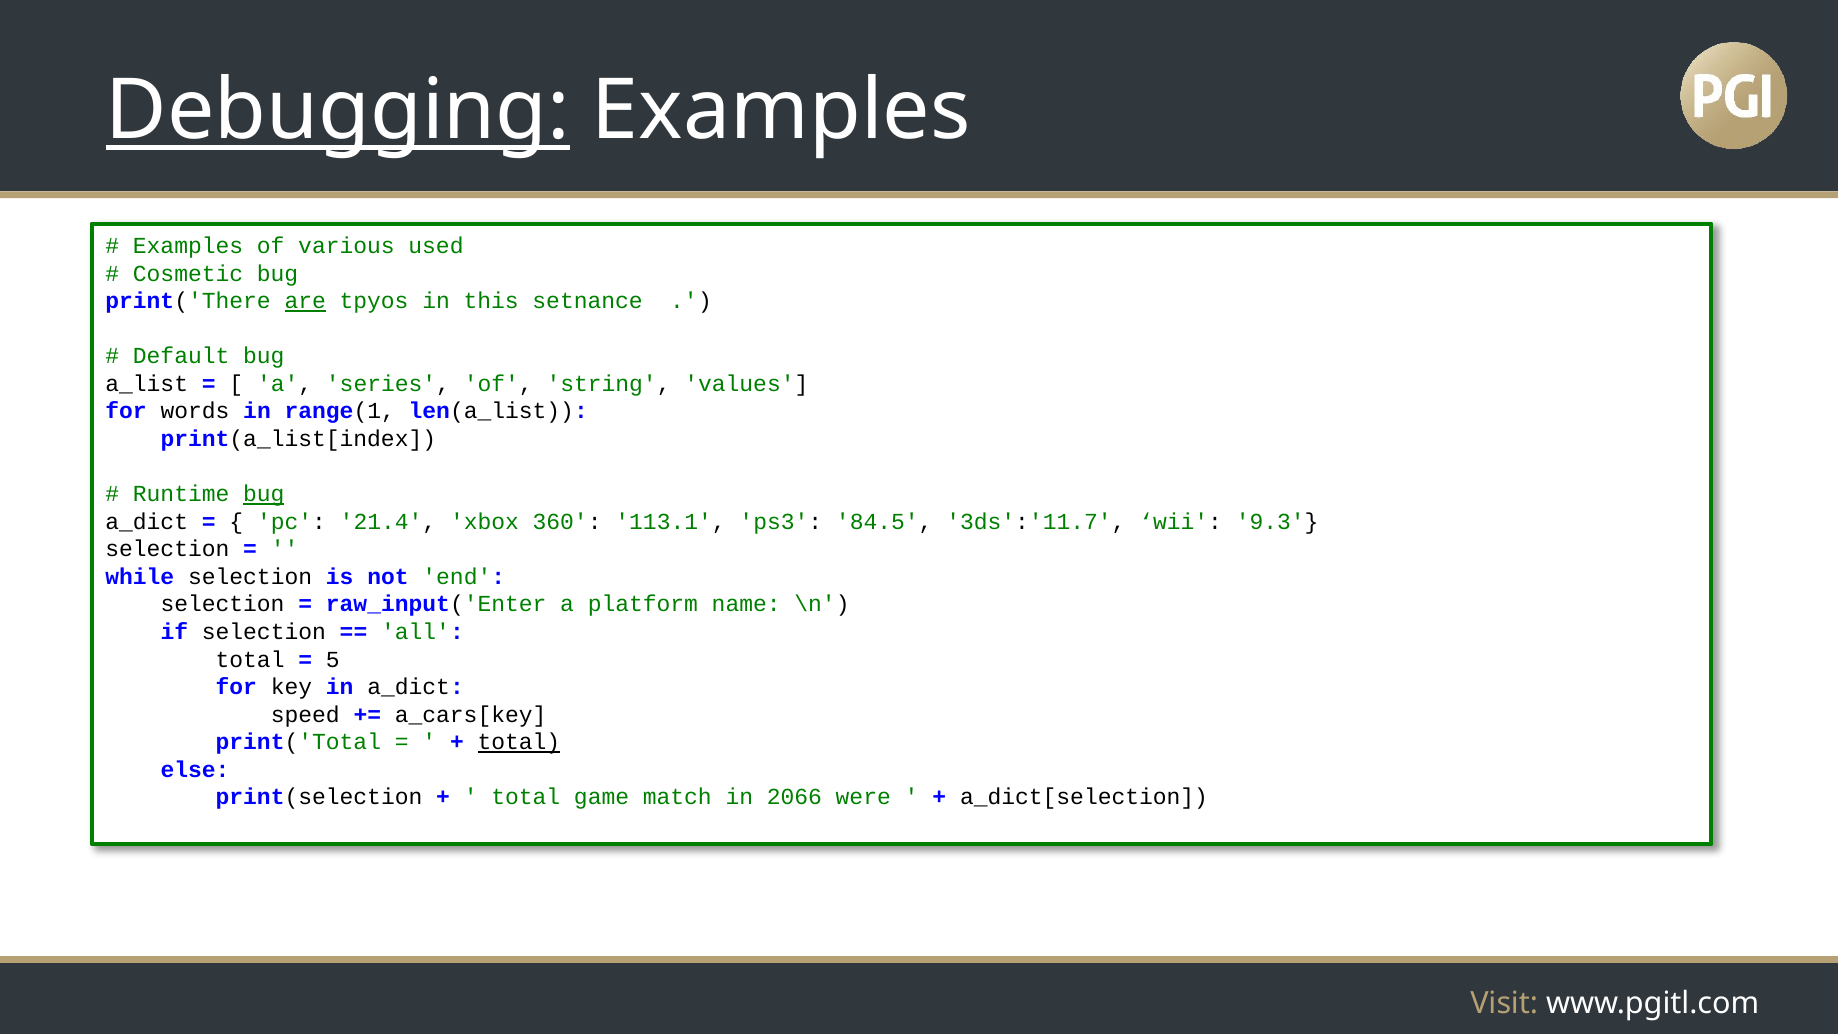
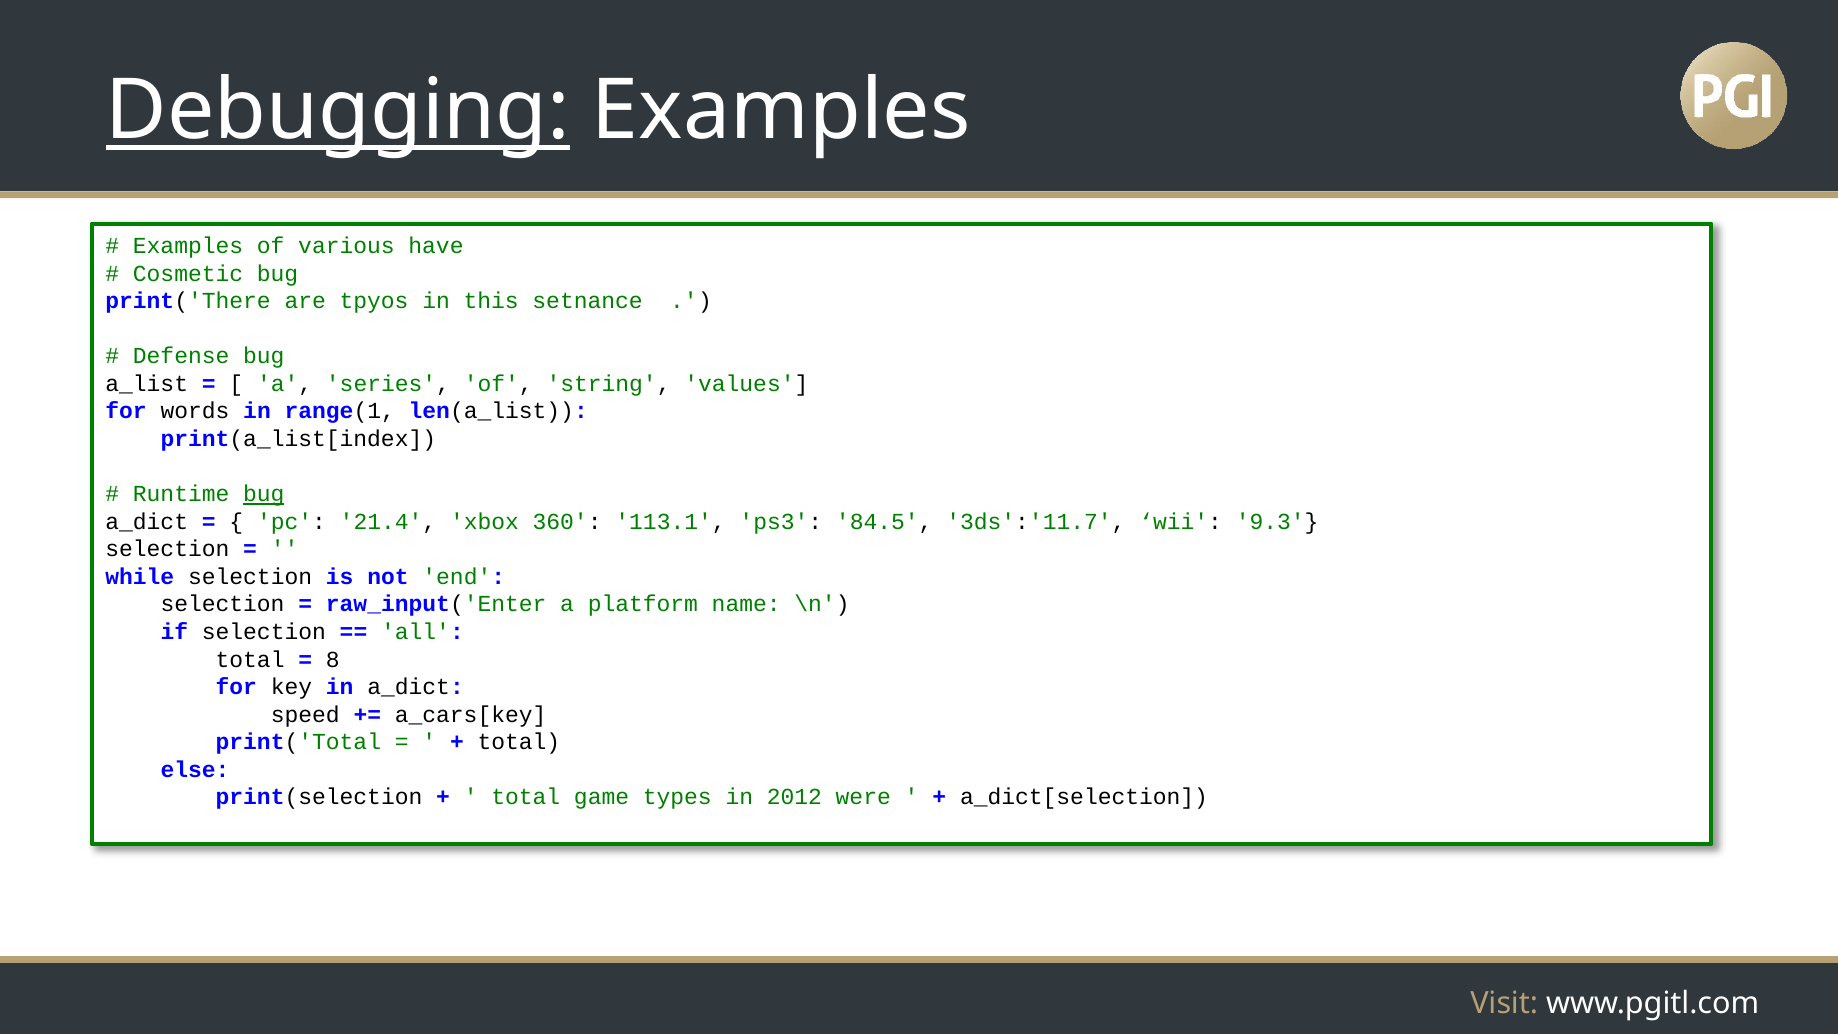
used: used -> have
are underline: present -> none
Default: Default -> Defense
5: 5 -> 8
total at (519, 742) underline: present -> none
match: match -> types
2066: 2066 -> 2012
